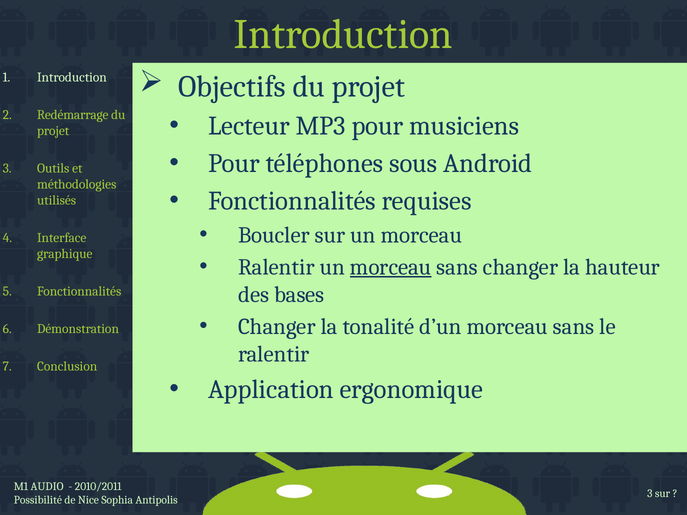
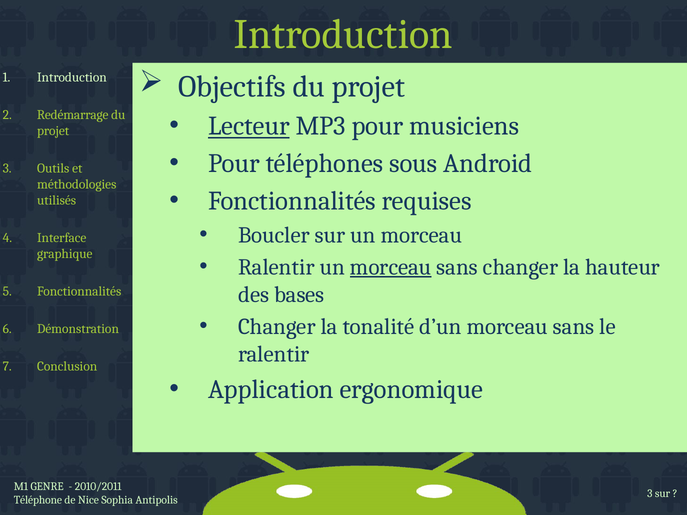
Lecteur underline: none -> present
AUDIO: AUDIO -> GENRE
Possibilité: Possibilité -> Téléphone
